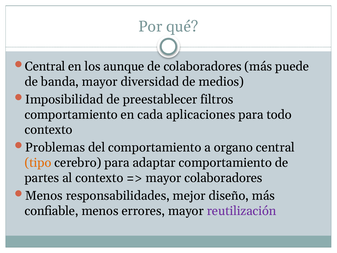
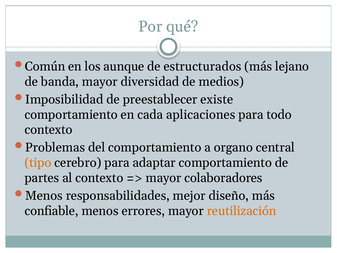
Central at (45, 66): Central -> Común
de colaboradores: colaboradores -> estructurados
puede: puede -> lejano
filtros: filtros -> existe
reutilización colour: purple -> orange
